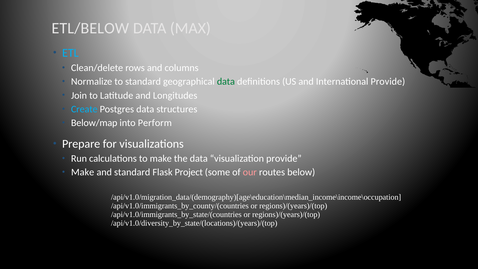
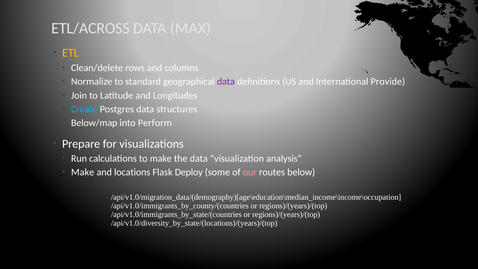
ETL/BELOW: ETL/BELOW -> ETL/ACROSS
ETL colour: light blue -> yellow
data at (226, 82) colour: green -> purple
visualization provide: provide -> analysis
and standard: standard -> locations
Project: Project -> Deploy
